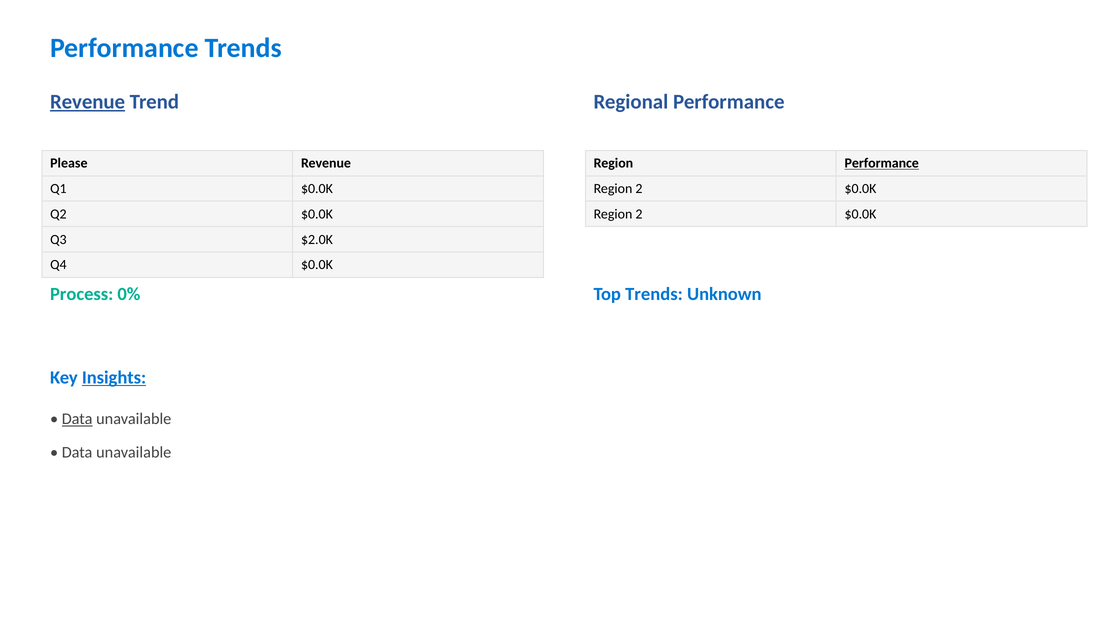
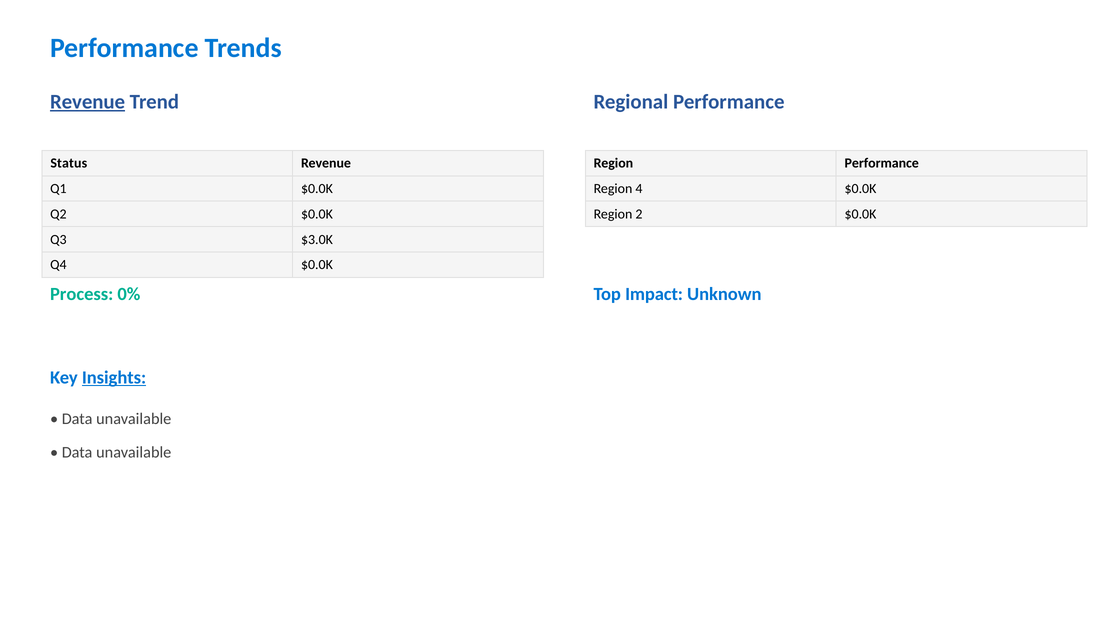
Please: Please -> Status
Performance at (882, 163) underline: present -> none
2 at (639, 189): 2 -> 4
$2.0K: $2.0K -> $3.0K
Top Trends: Trends -> Impact
Data at (77, 419) underline: present -> none
